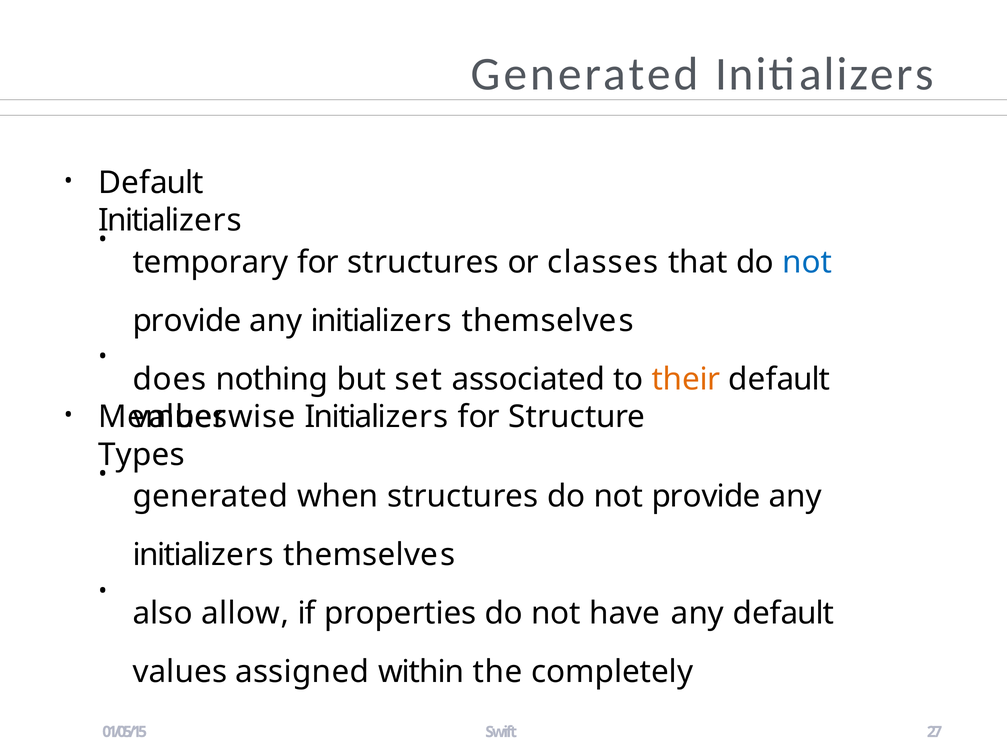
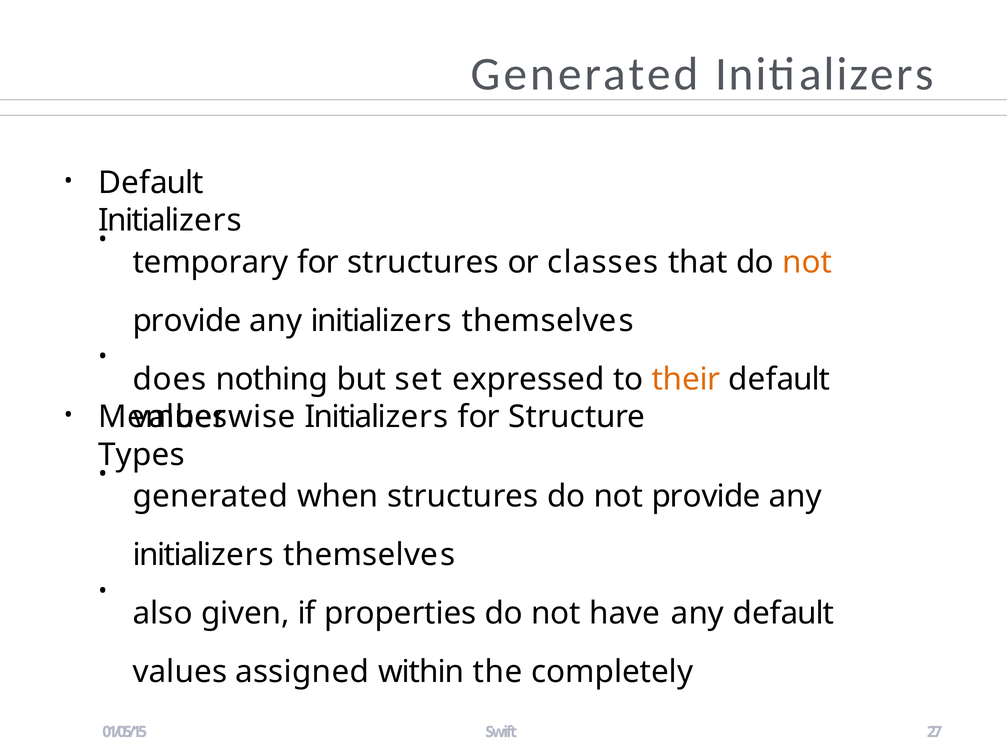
not at (807, 262) colour: blue -> orange
associated: associated -> expressed
allow: allow -> given
